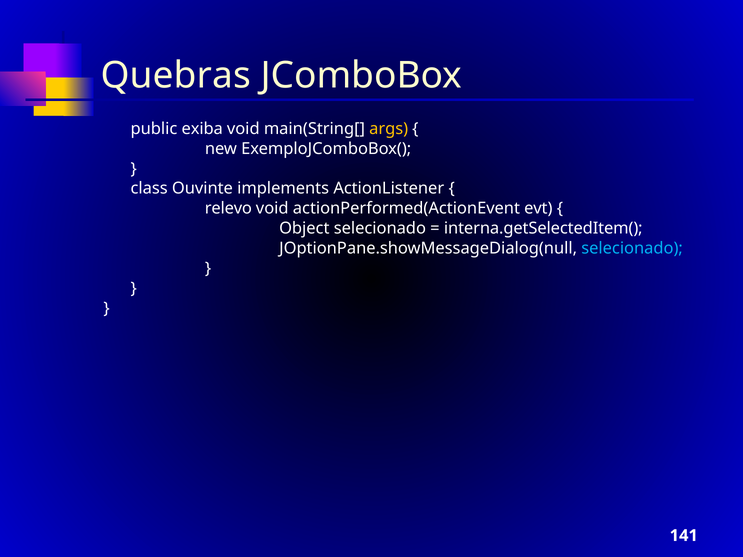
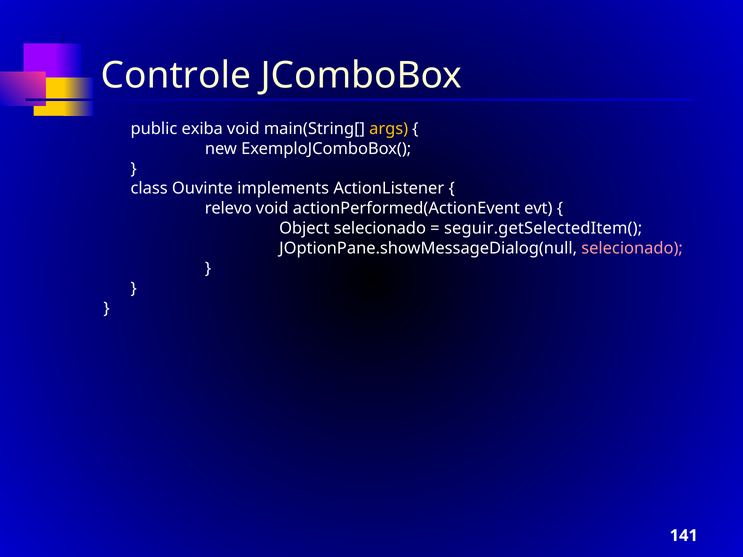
Quebras: Quebras -> Controle
interna.getSelectedItem(: interna.getSelectedItem( -> seguir.getSelectedItem(
selecionado at (632, 249) colour: light blue -> pink
